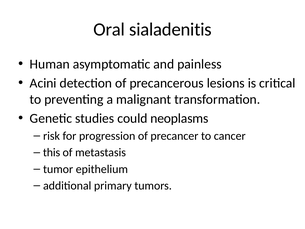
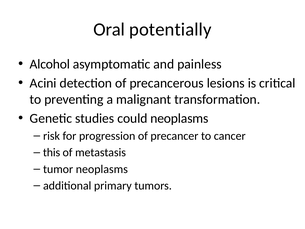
sialadenitis: sialadenitis -> potentially
Human: Human -> Alcohol
tumor epithelium: epithelium -> neoplasms
